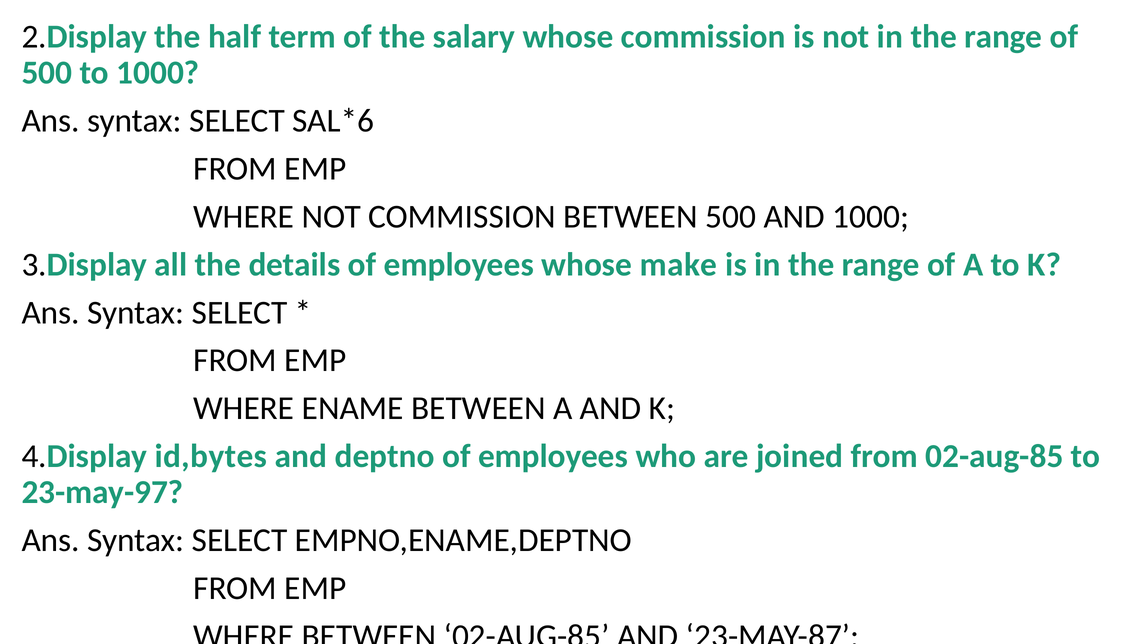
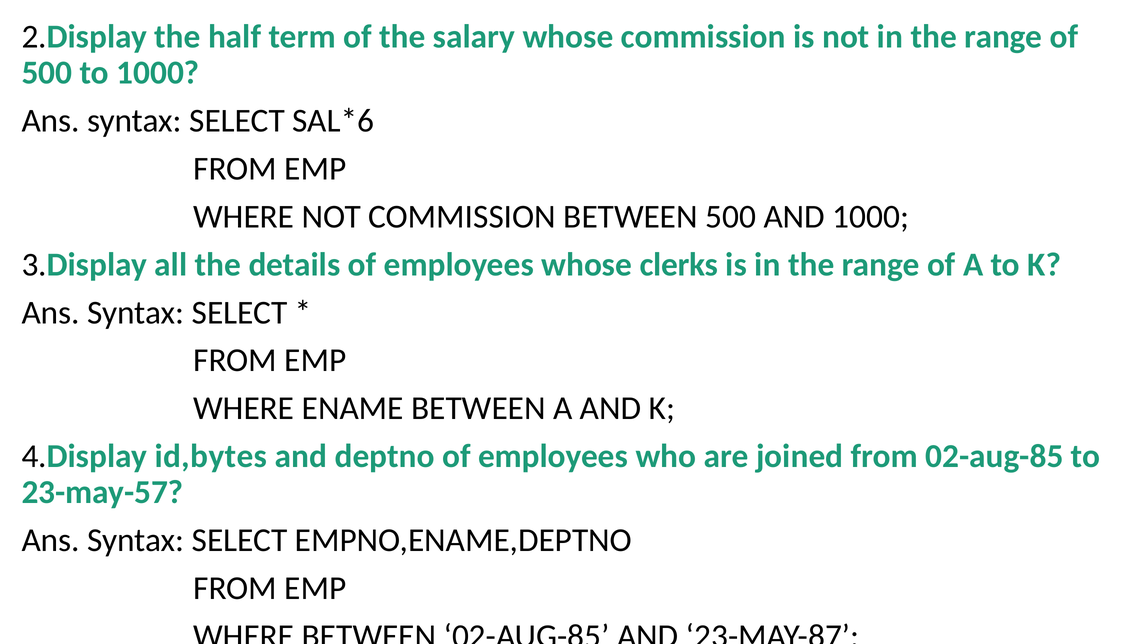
make: make -> clerks
23-may-97: 23-may-97 -> 23-may-57
